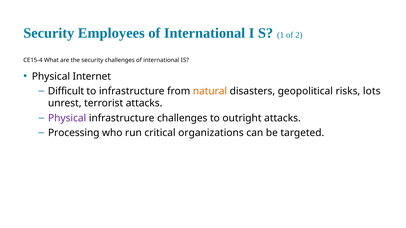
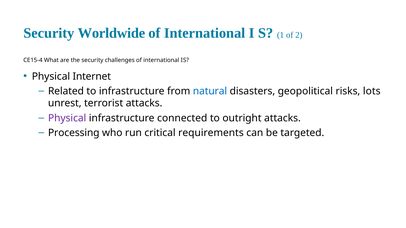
Employees: Employees -> Worldwide
Difficult: Difficult -> Related
natural colour: orange -> blue
infrastructure challenges: challenges -> connected
organizations: organizations -> requirements
